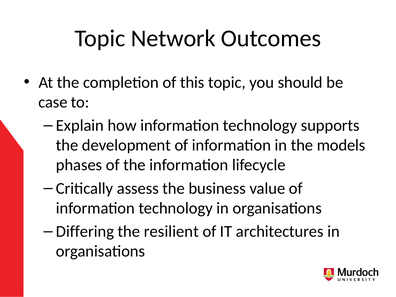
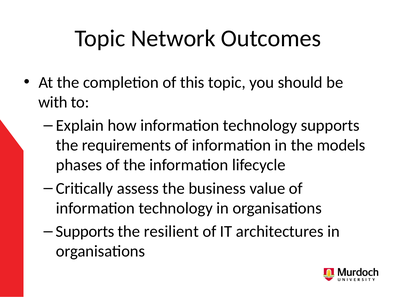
case: case -> with
development: development -> requirements
Differing at (85, 232): Differing -> Supports
